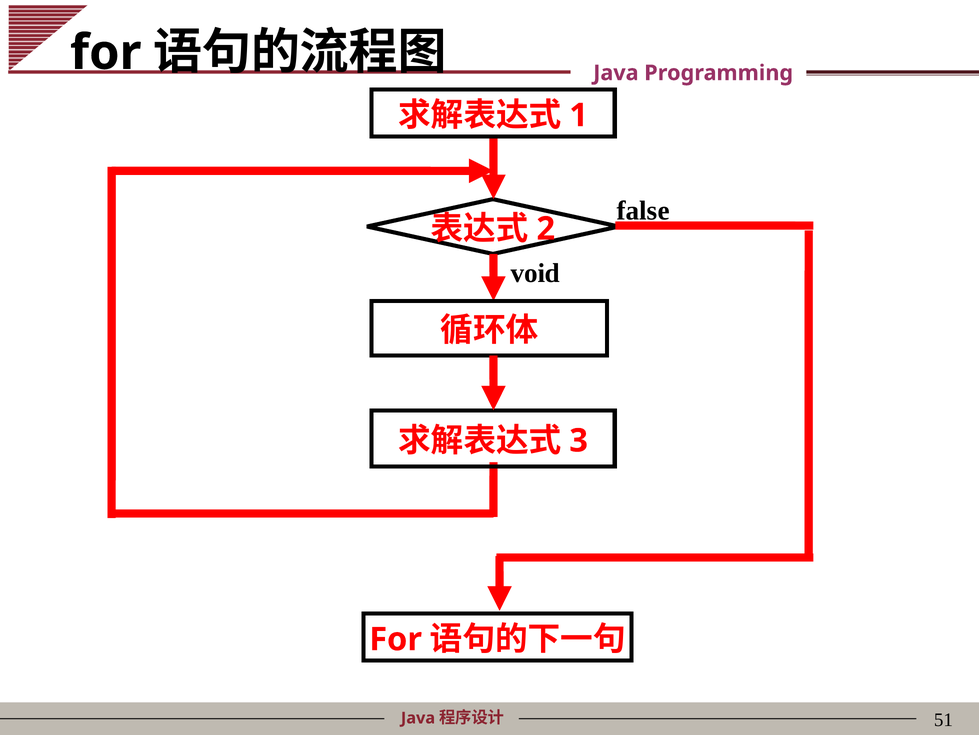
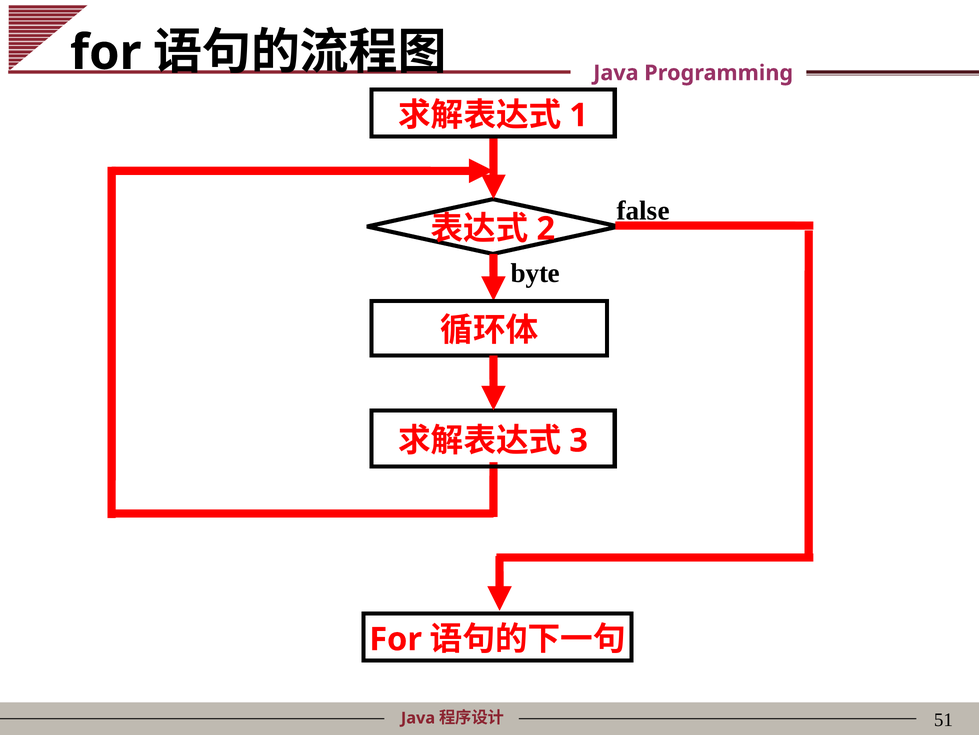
void: void -> byte
